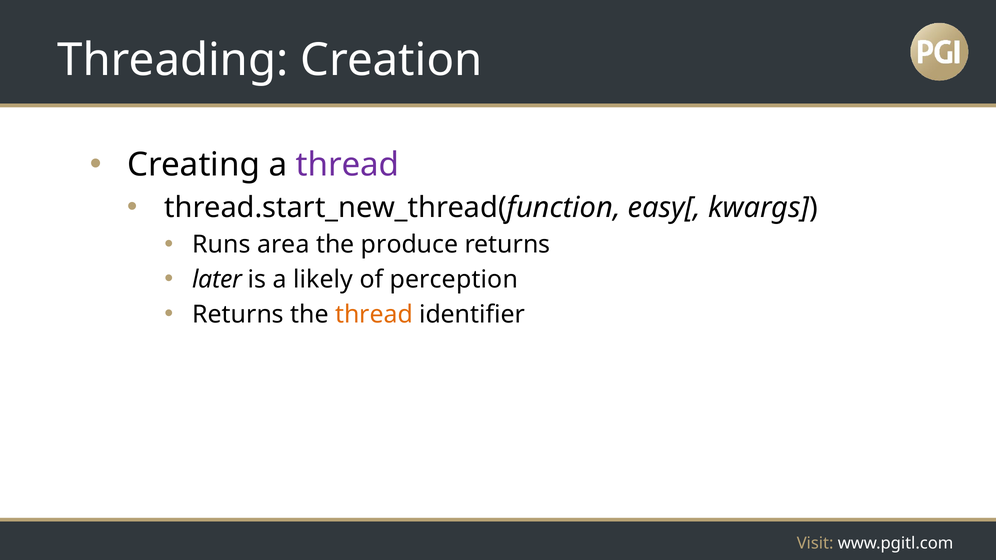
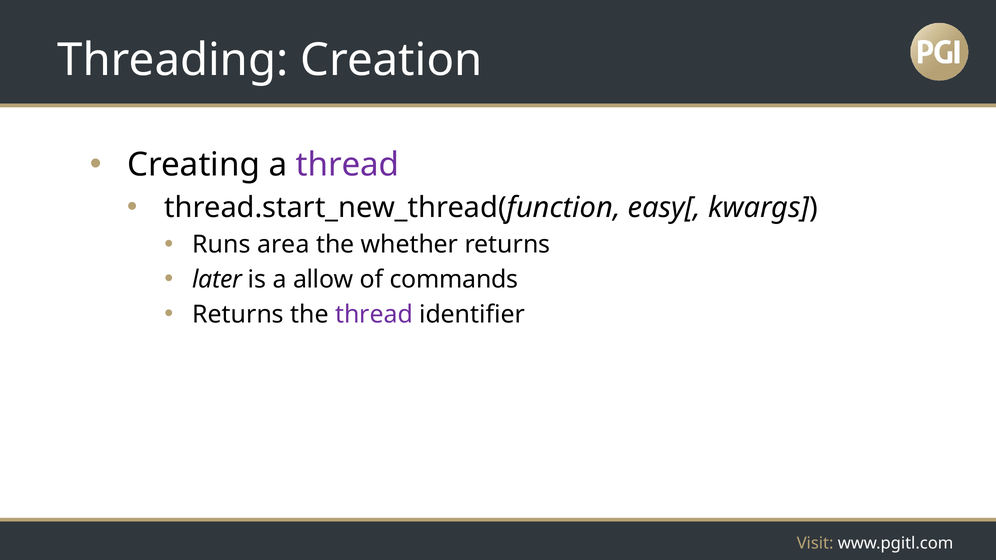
produce: produce -> whether
likely: likely -> allow
perception: perception -> commands
thread at (374, 315) colour: orange -> purple
